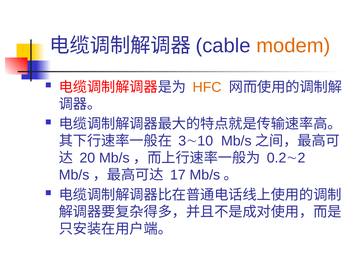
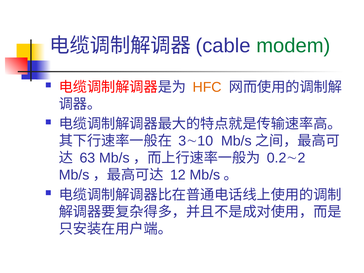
modem colour: orange -> green
20: 20 -> 63
17: 17 -> 12
